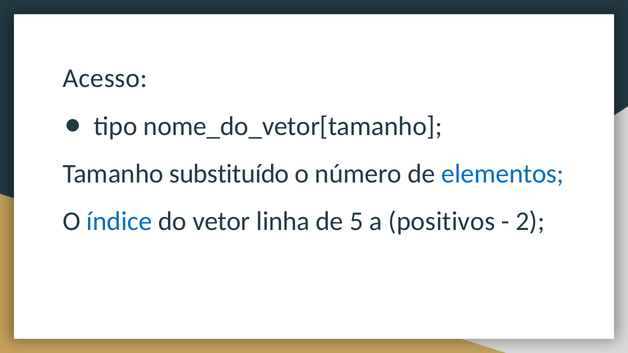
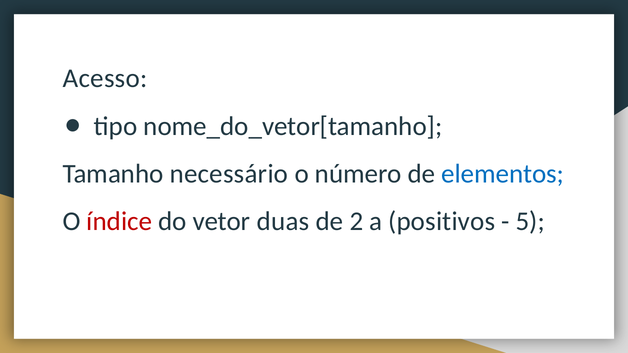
substituído: substituído -> necessário
índice colour: blue -> red
linha: linha -> duas
5: 5 -> 2
2: 2 -> 5
